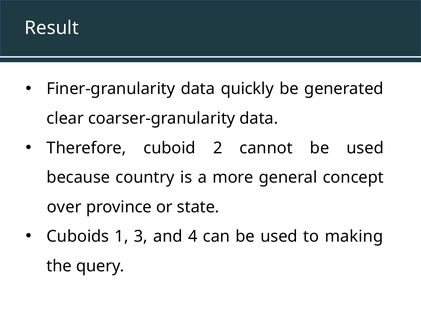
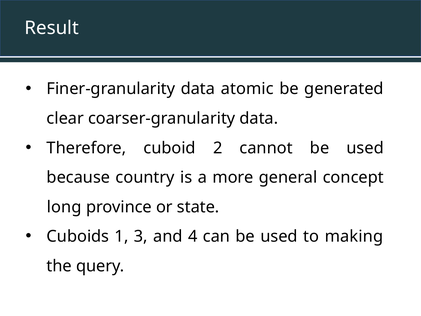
quickly: quickly -> atomic
over: over -> long
